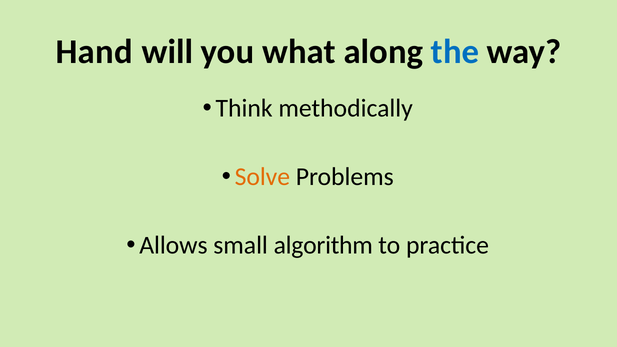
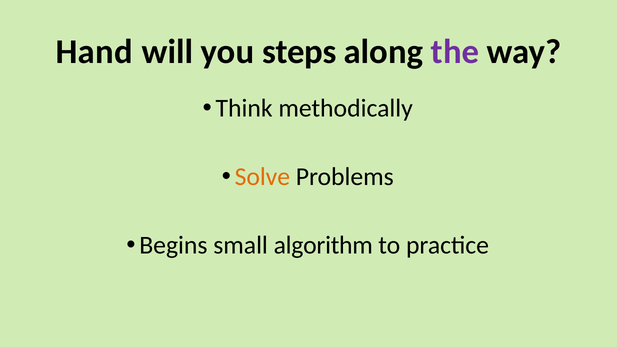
what: what -> steps
the colour: blue -> purple
Allows: Allows -> Begins
